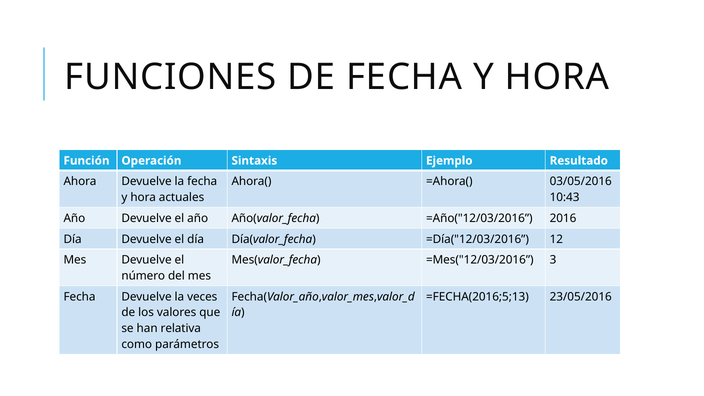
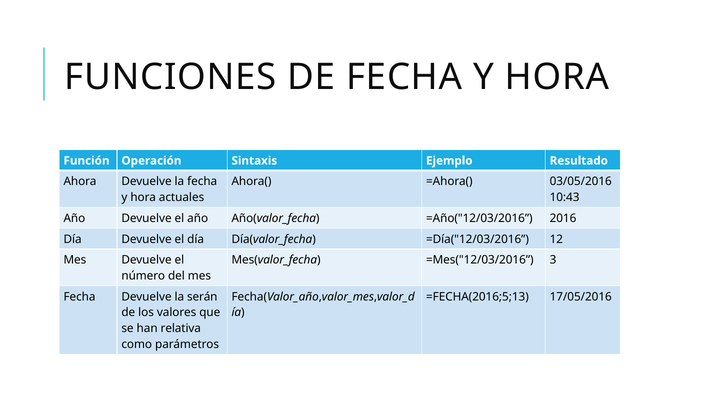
veces: veces -> serán
23/05/2016: 23/05/2016 -> 17/05/2016
